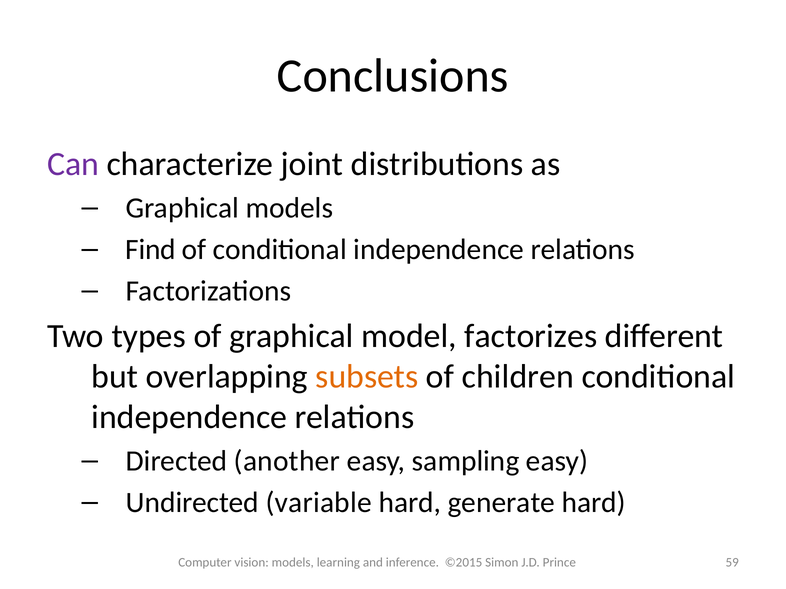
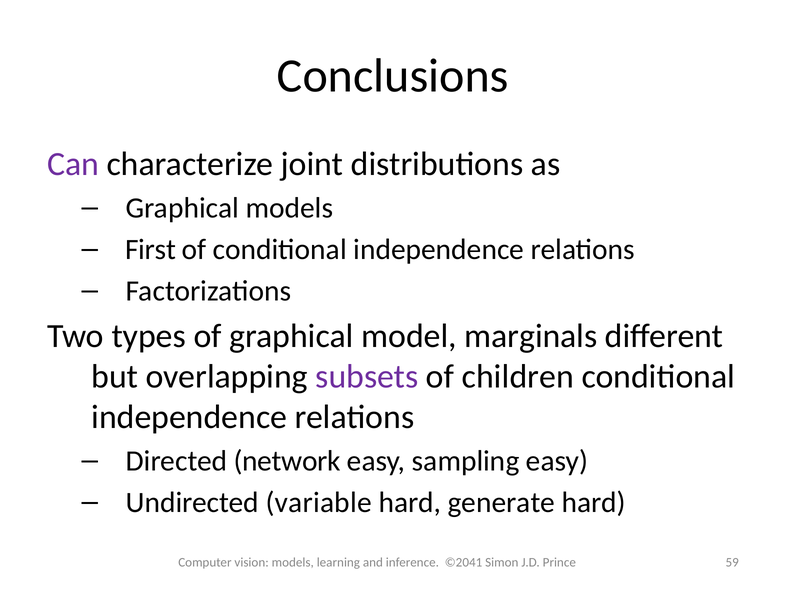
Find: Find -> First
factorizes: factorizes -> marginals
subsets colour: orange -> purple
another: another -> network
©2015: ©2015 -> ©2041
